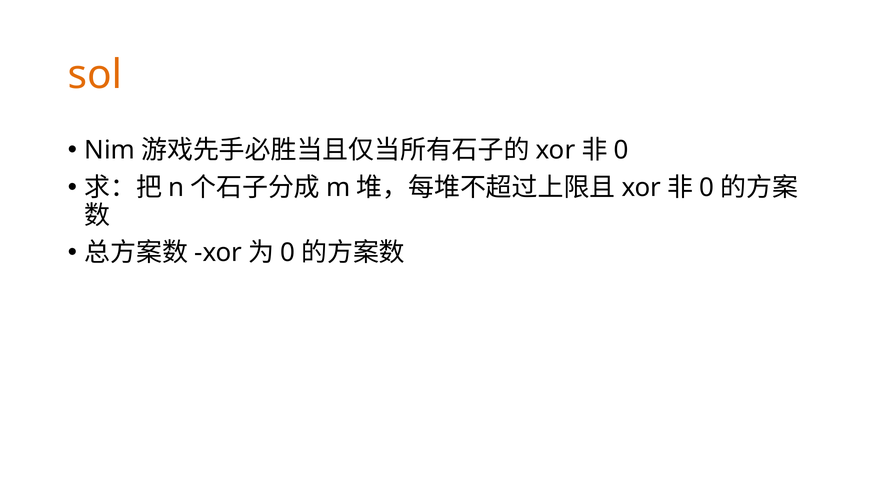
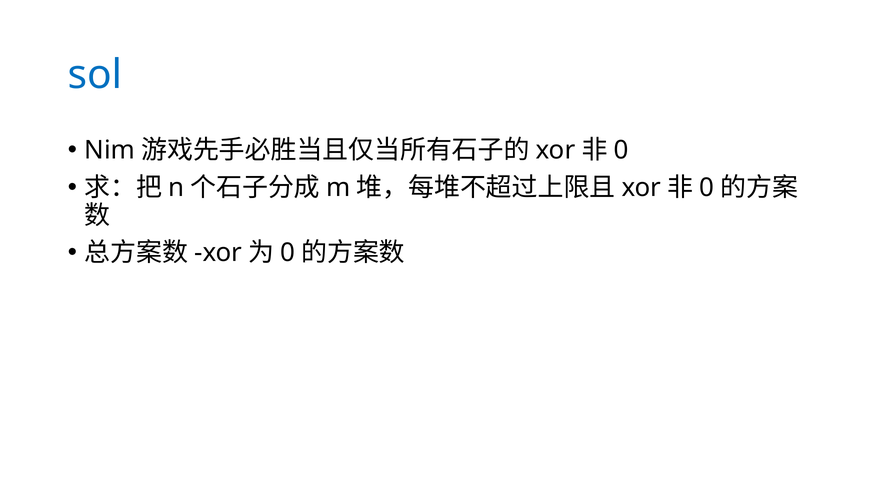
sol colour: orange -> blue
